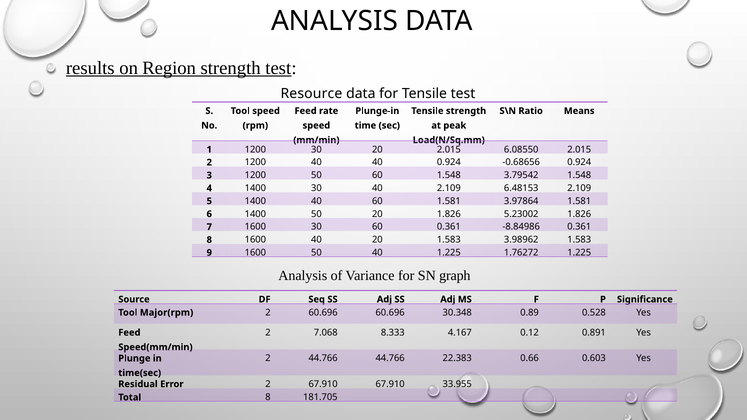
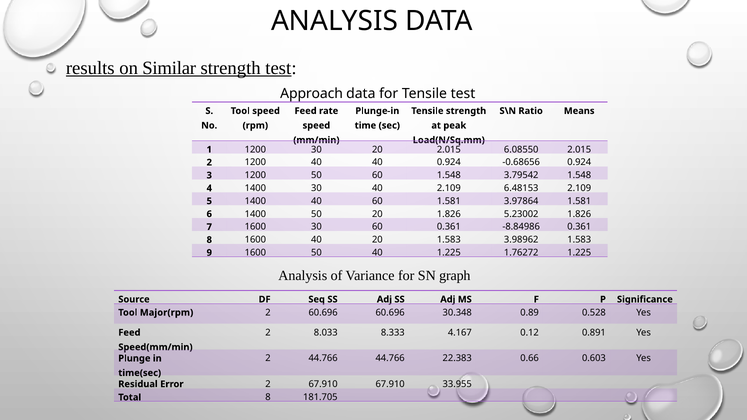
Region: Region -> Similar
Resource: Resource -> Approach
7.068: 7.068 -> 8.033
